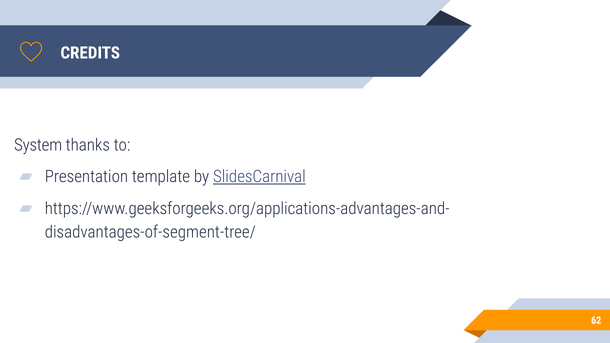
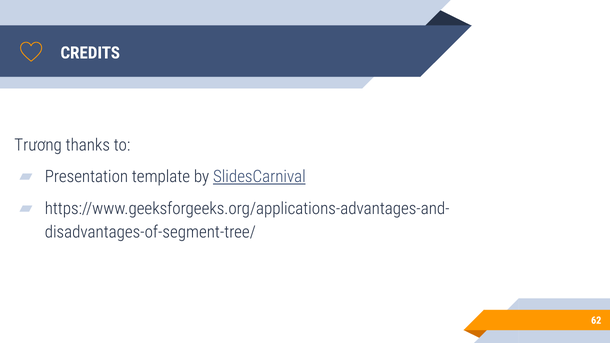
System: System -> Trương
